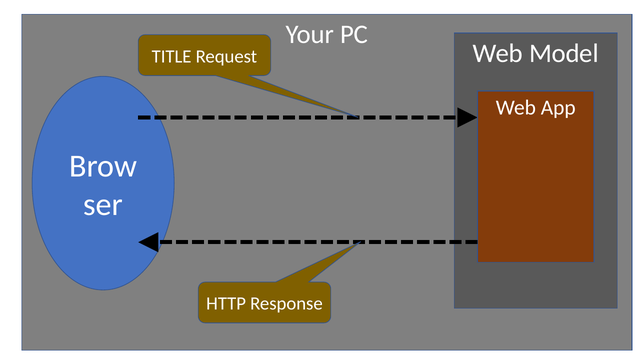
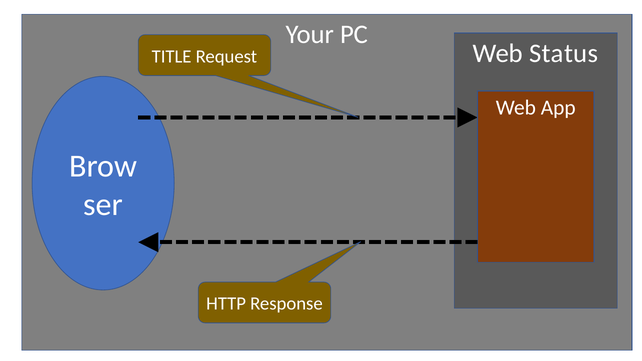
Model: Model -> Status
